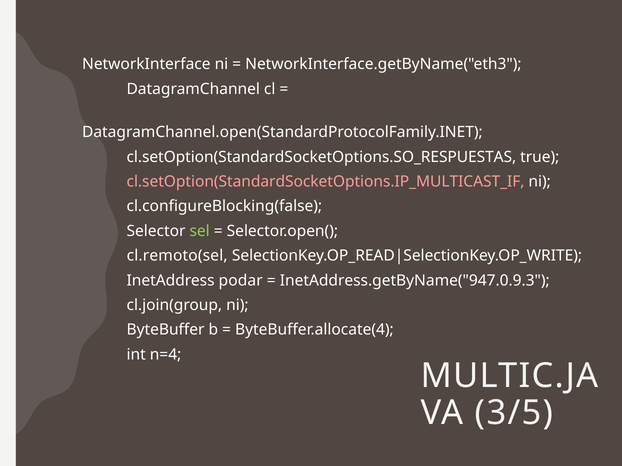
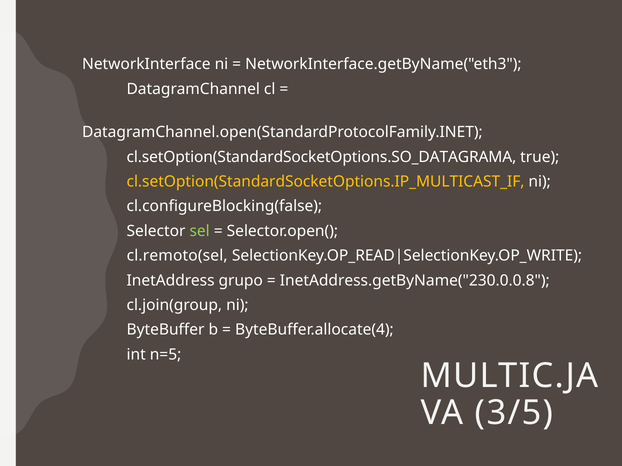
cl.setOption(StandardSocketOptions.SO_RESPUESTAS: cl.setOption(StandardSocketOptions.SO_RESPUESTAS -> cl.setOption(StandardSocketOptions.SO_DATAGRAMA
cl.setOption(StandardSocketOptions.IP_MULTICAST_IF colour: pink -> yellow
podar: podar -> grupo
InetAddress.getByName("947.0.9.3: InetAddress.getByName("947.0.9.3 -> InetAddress.getByName("230.0.0.8
n=4: n=4 -> n=5
